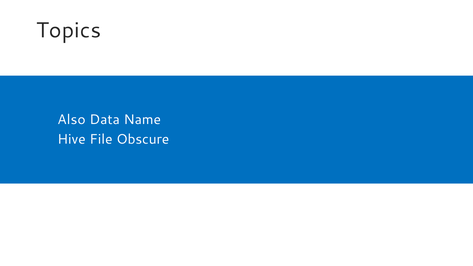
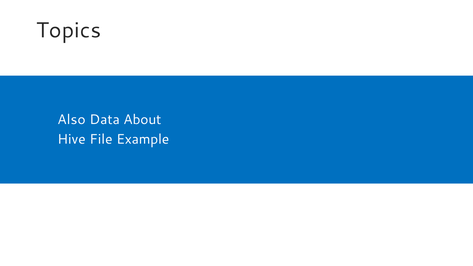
Name: Name -> About
Obscure: Obscure -> Example
